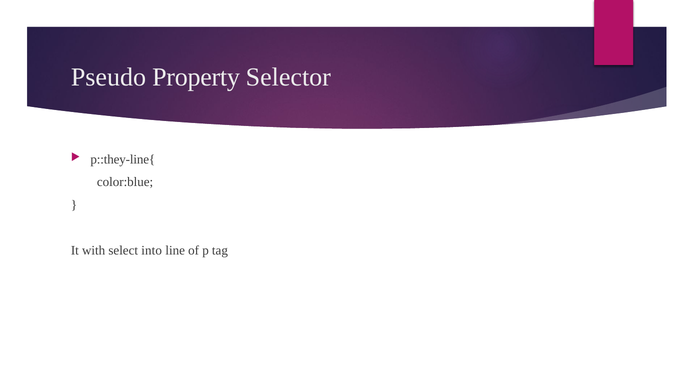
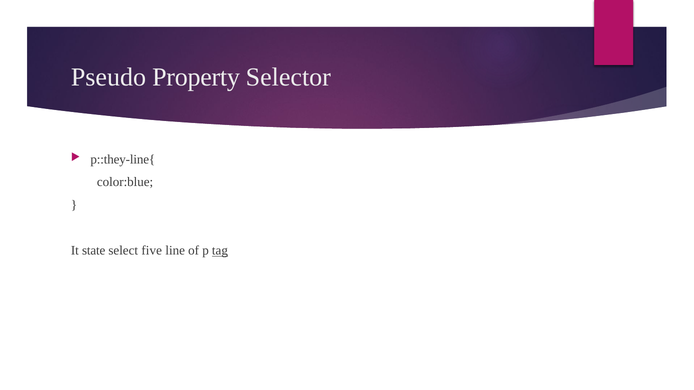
with: with -> state
into: into -> five
tag underline: none -> present
